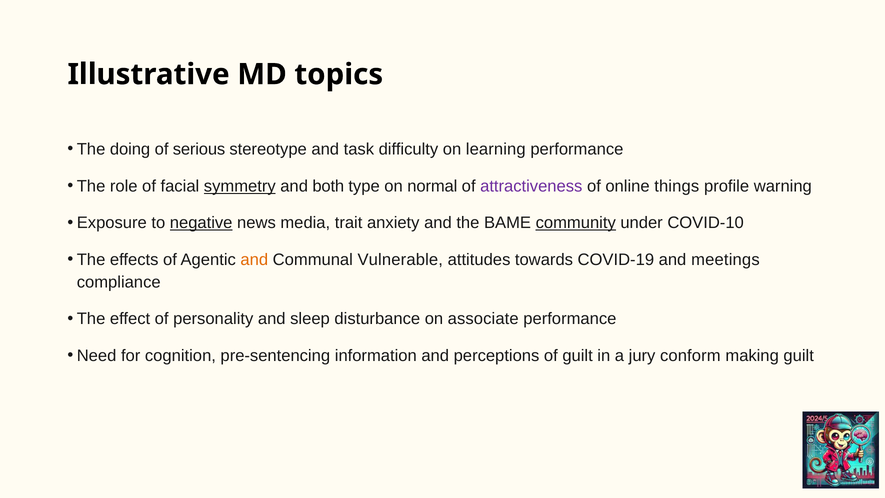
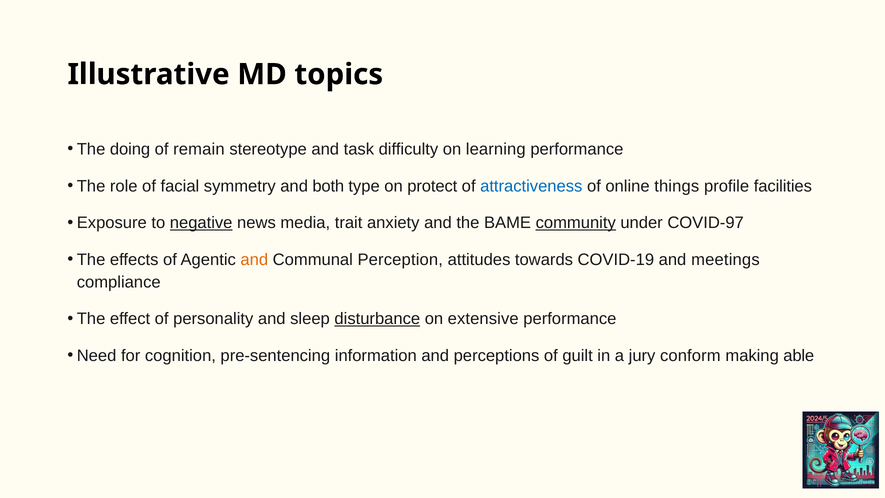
serious: serious -> remain
symmetry underline: present -> none
normal: normal -> protect
attractiveness colour: purple -> blue
warning: warning -> facilities
COVID-10: COVID-10 -> COVID-97
Vulnerable: Vulnerable -> Perception
disturbance underline: none -> present
associate: associate -> extensive
making guilt: guilt -> able
